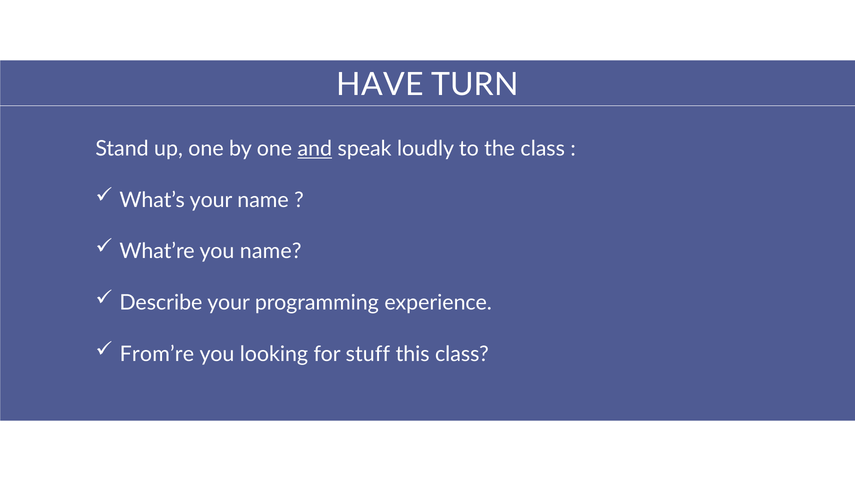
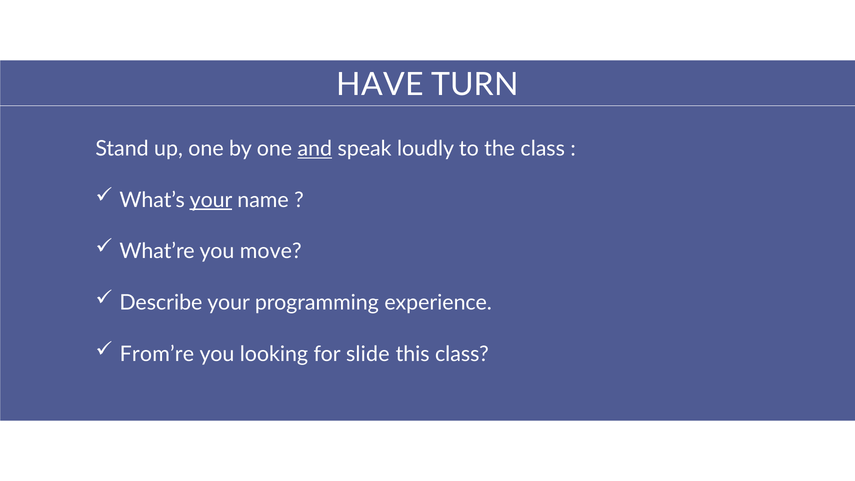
your at (211, 200) underline: none -> present
you name: name -> move
stuff: stuff -> slide
